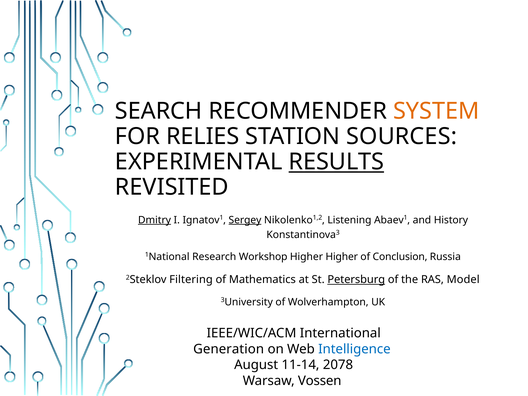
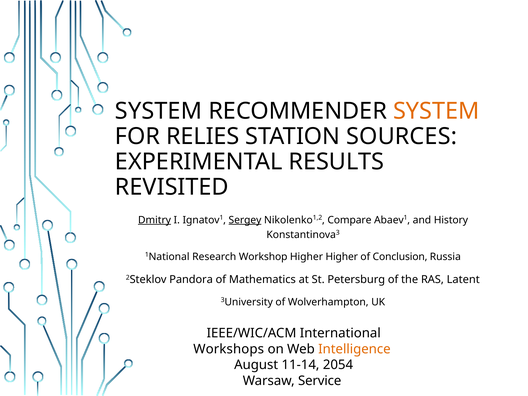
SEARCH at (159, 111): SEARCH -> SYSTEM
RESULTS underline: present -> none
Listening: Listening -> Compare
Filtering: Filtering -> Pandora
Petersburg underline: present -> none
Model: Model -> Latent
Generation: Generation -> Workshops
Intelligence colour: blue -> orange
2078: 2078 -> 2054
Vossen: Vossen -> Service
